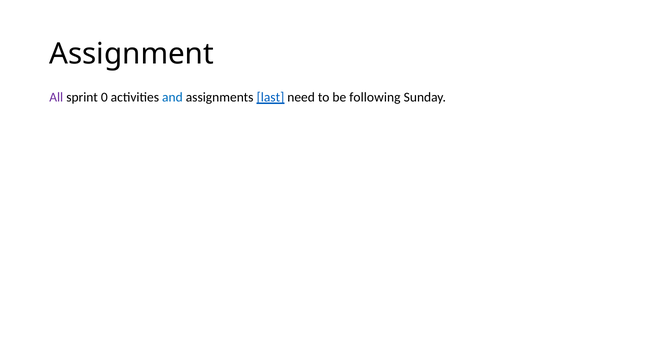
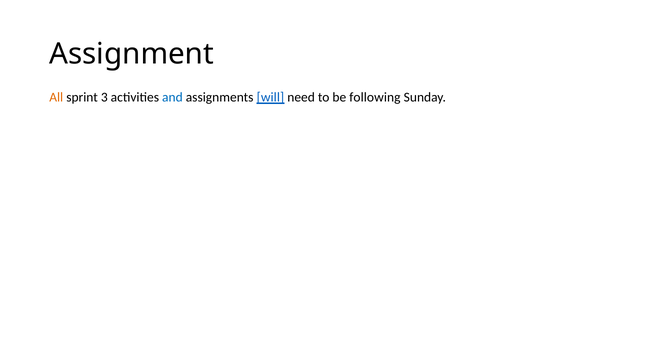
All colour: purple -> orange
0: 0 -> 3
last: last -> will
